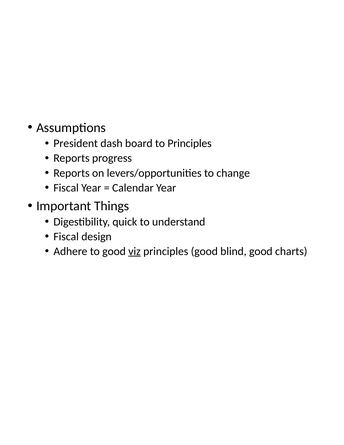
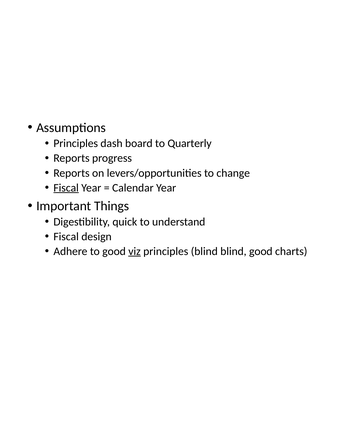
President at (76, 143): President -> Principles
to Principles: Principles -> Quarterly
Fiscal at (66, 188) underline: none -> present
principles good: good -> blind
